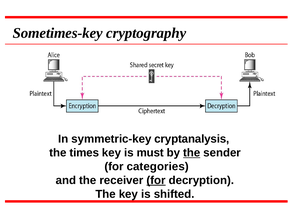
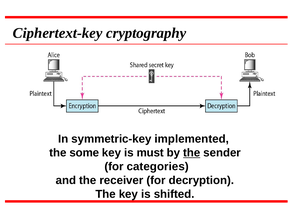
Sometimes-key: Sometimes-key -> Ciphertext-key
cryptanalysis: cryptanalysis -> implemented
times: times -> some
for at (156, 181) underline: present -> none
